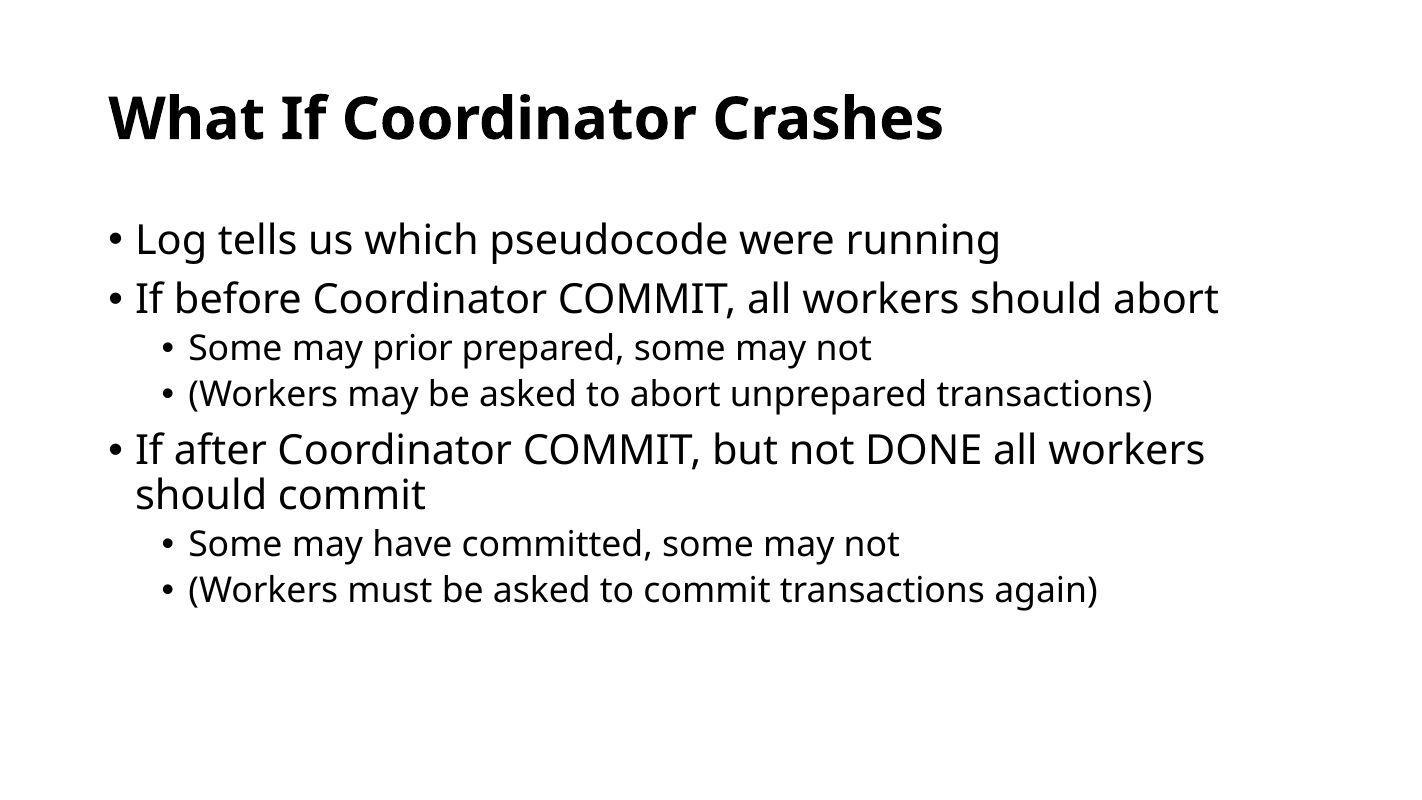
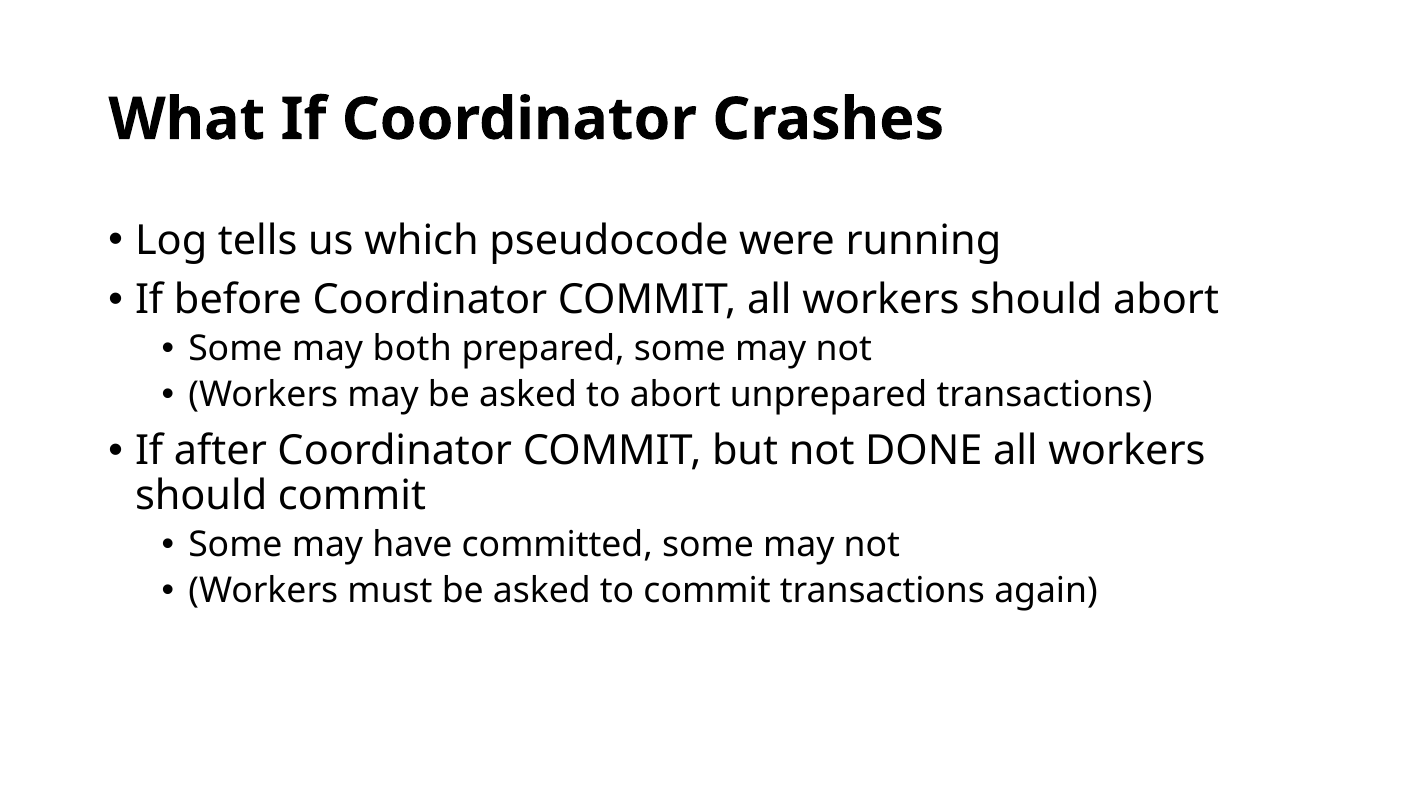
prior: prior -> both
